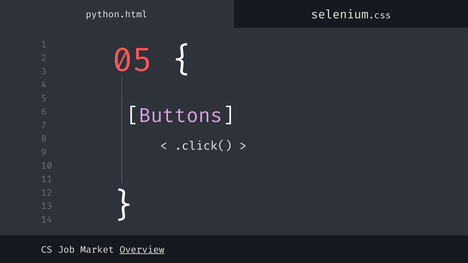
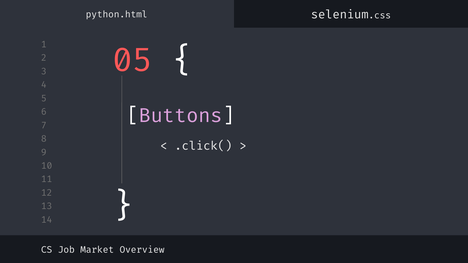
Overview underline: present -> none
